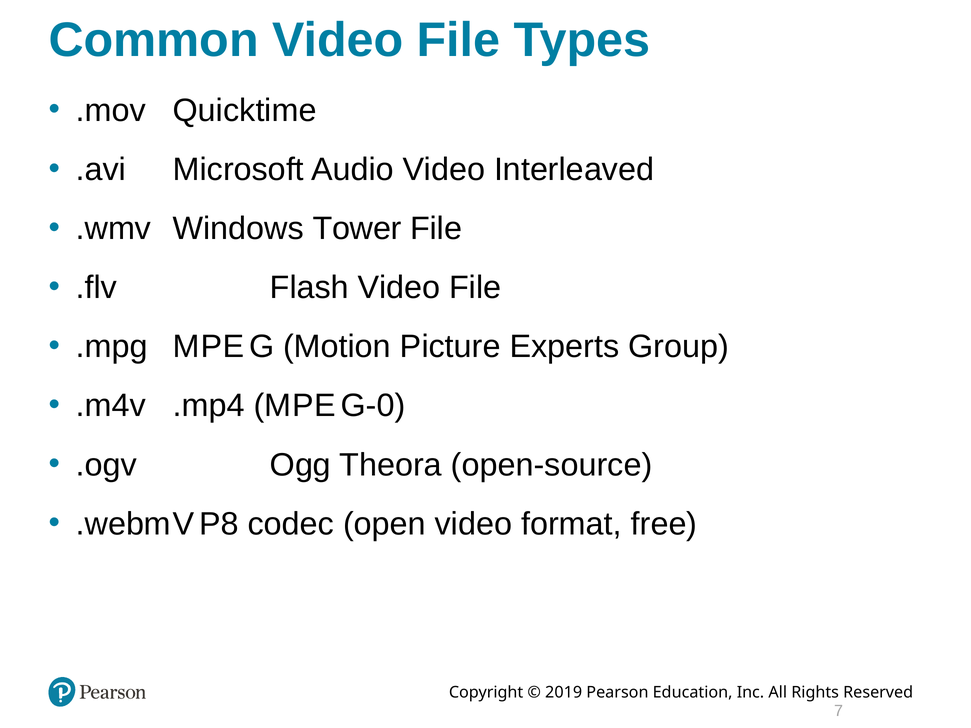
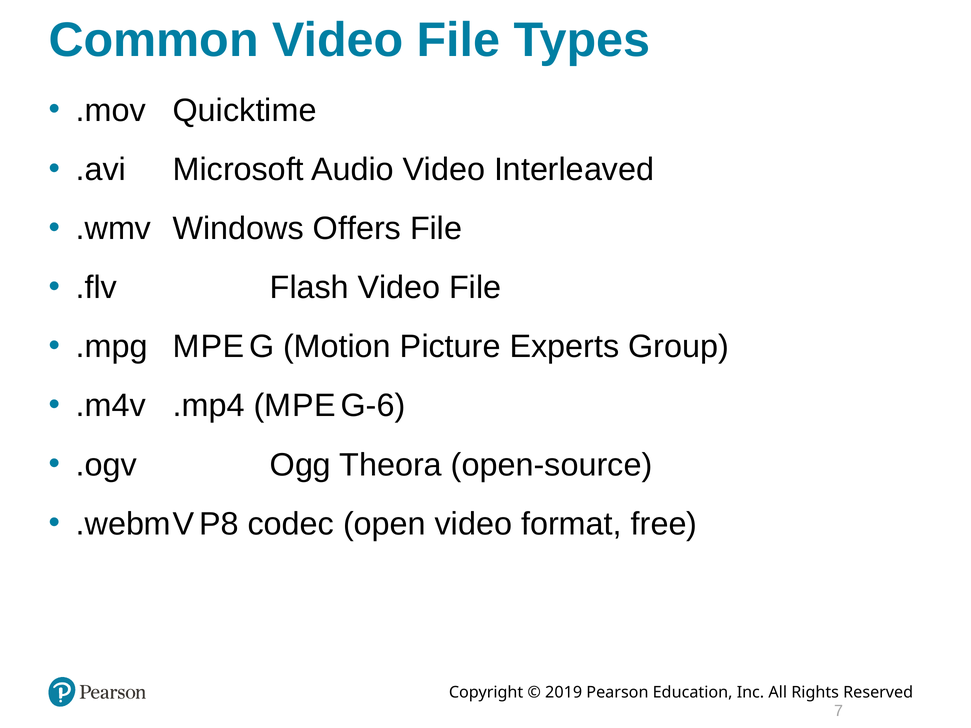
Tower: Tower -> Offers
G-0: G-0 -> G-6
